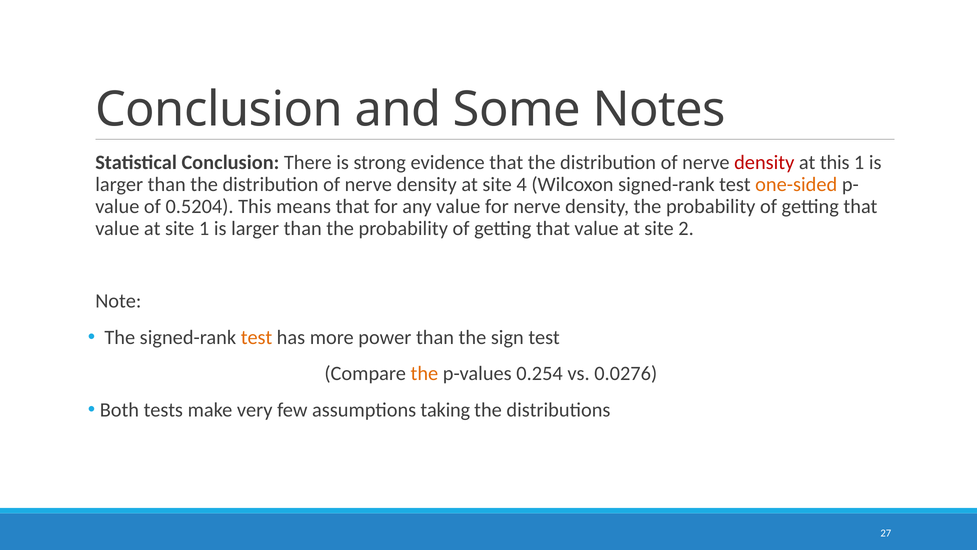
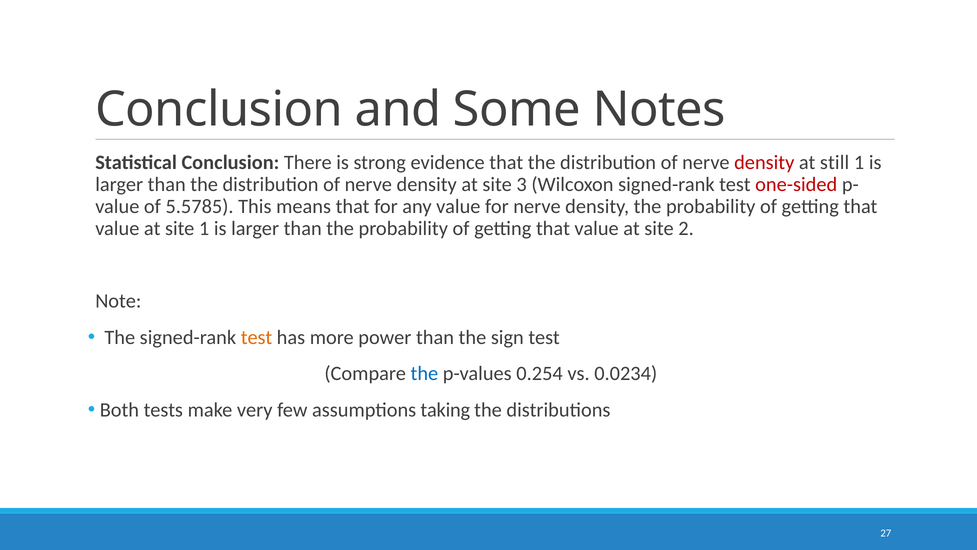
at this: this -> still
4: 4 -> 3
one-sided colour: orange -> red
0.5204: 0.5204 -> 5.5785
the at (424, 373) colour: orange -> blue
0.0276: 0.0276 -> 0.0234
